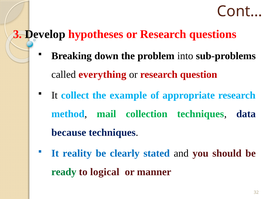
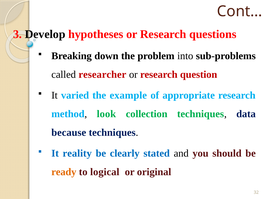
everything: everything -> researcher
collect: collect -> varied
mail: mail -> look
ready colour: green -> orange
manner: manner -> original
